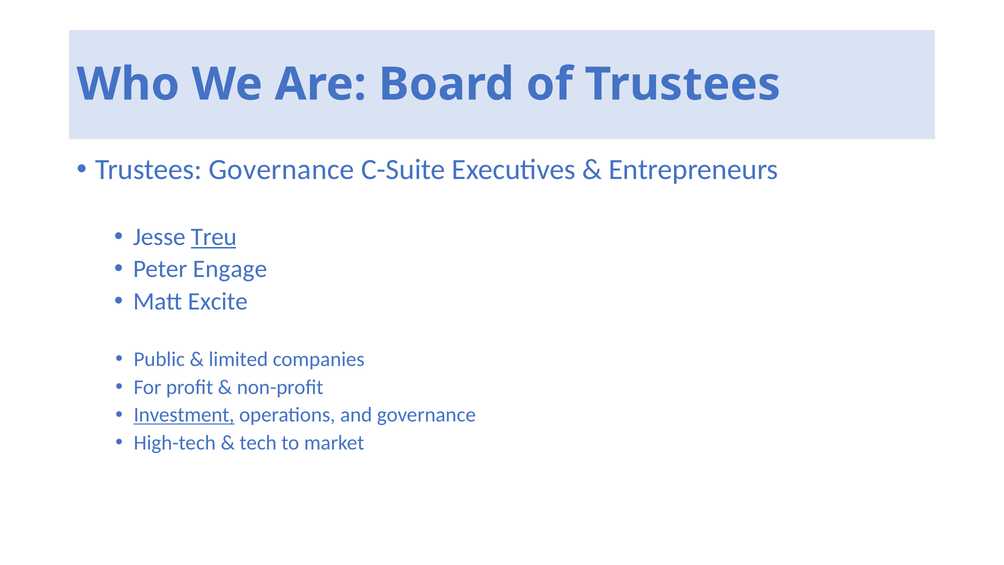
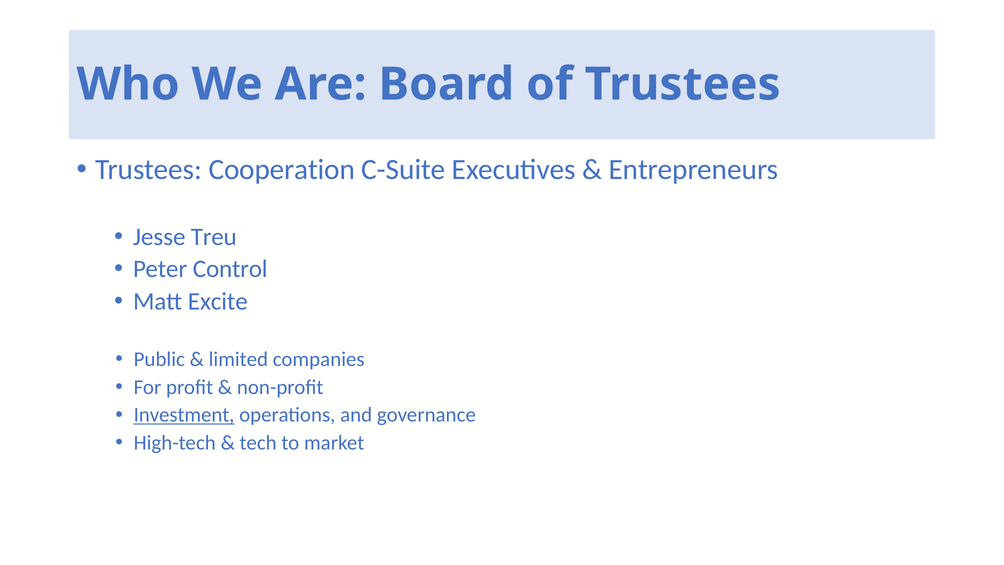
Trustees Governance: Governance -> Cooperation
Treu underline: present -> none
Engage: Engage -> Control
